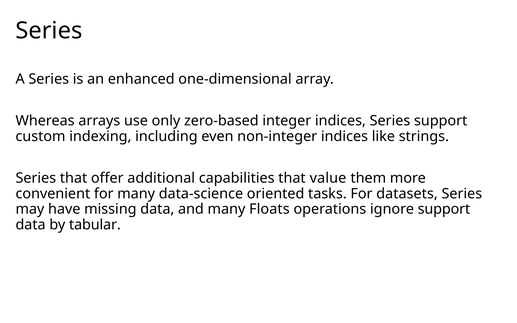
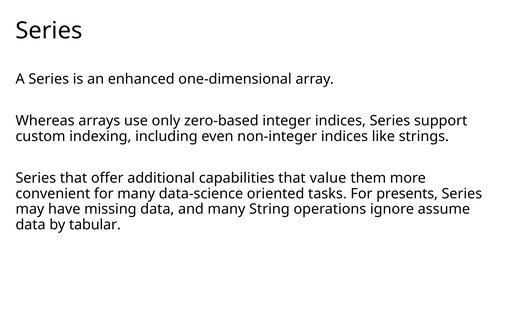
datasets: datasets -> presents
Floats: Floats -> String
ignore support: support -> assume
